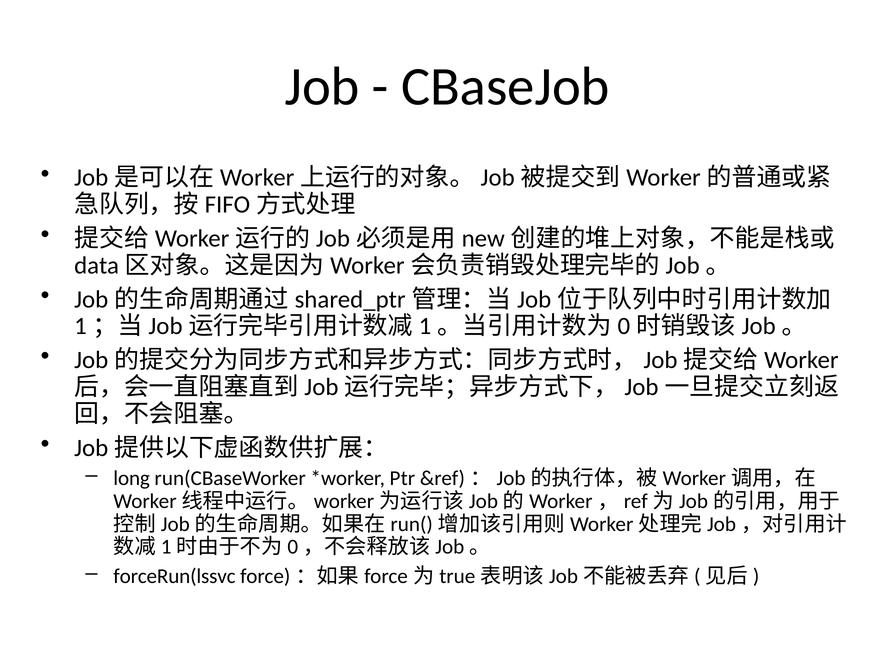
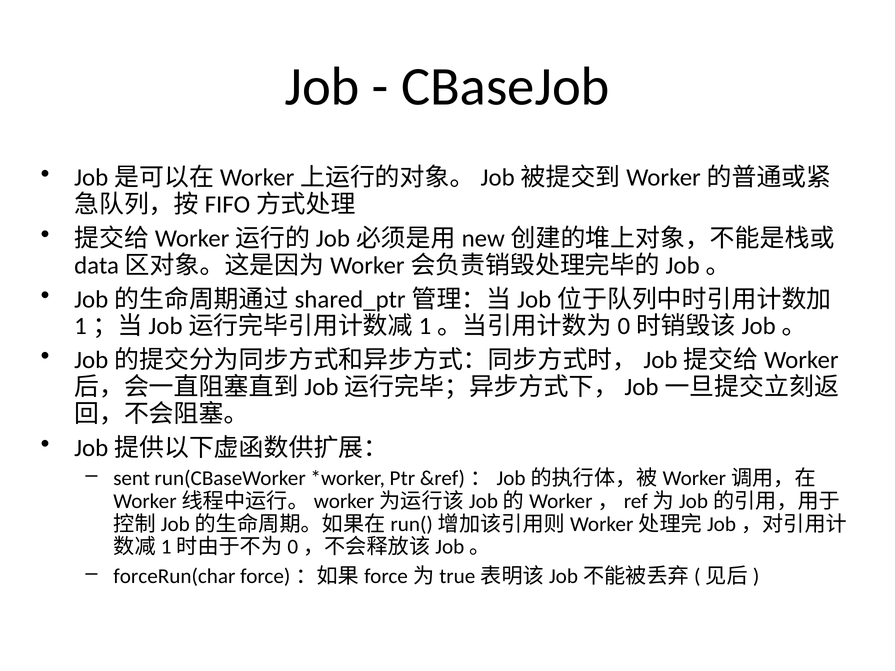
long: long -> sent
forceRun(lssvc: forceRun(lssvc -> forceRun(char
